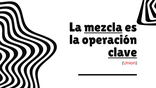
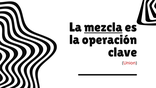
clave underline: present -> none
